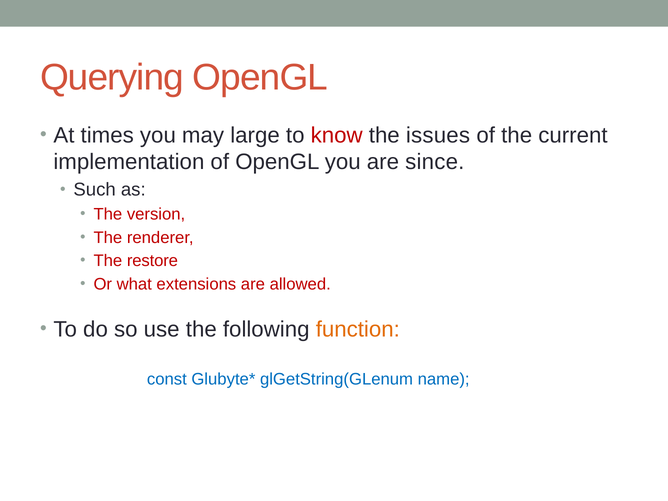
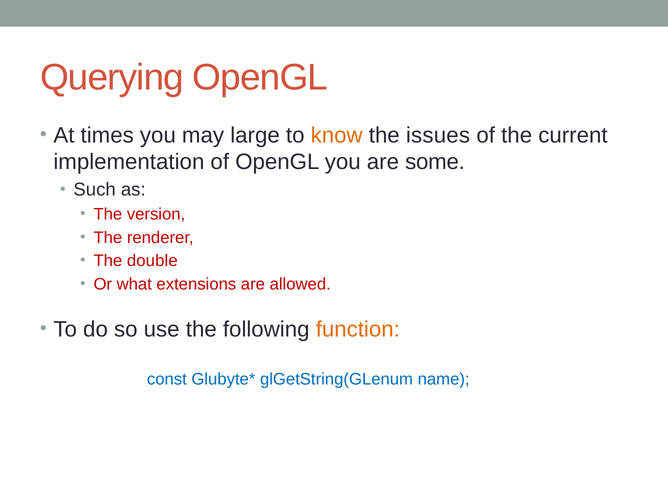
know colour: red -> orange
since: since -> some
restore: restore -> double
